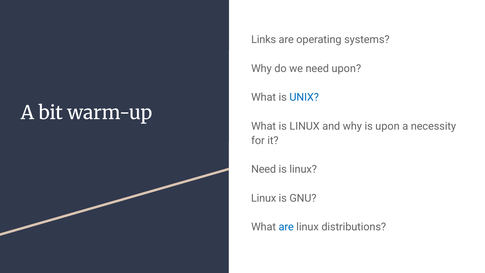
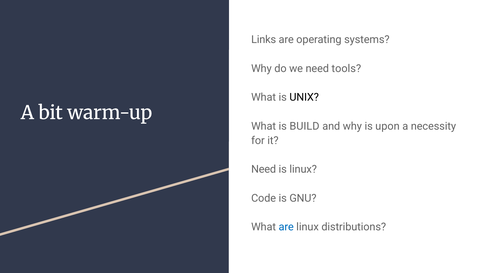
need upon: upon -> tools
UNIX colour: blue -> black
What is LINUX: LINUX -> BUILD
Linux at (264, 198): Linux -> Code
